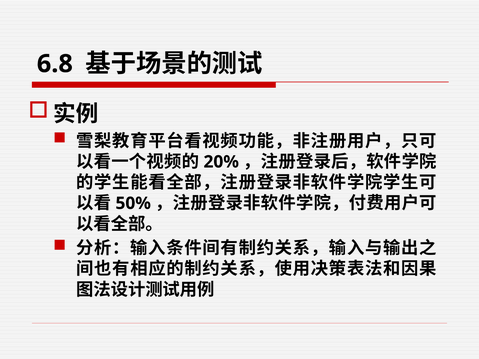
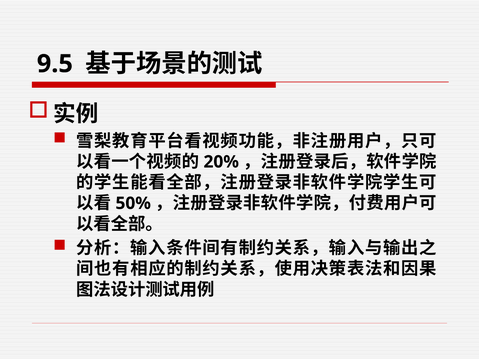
6.8: 6.8 -> 9.5
